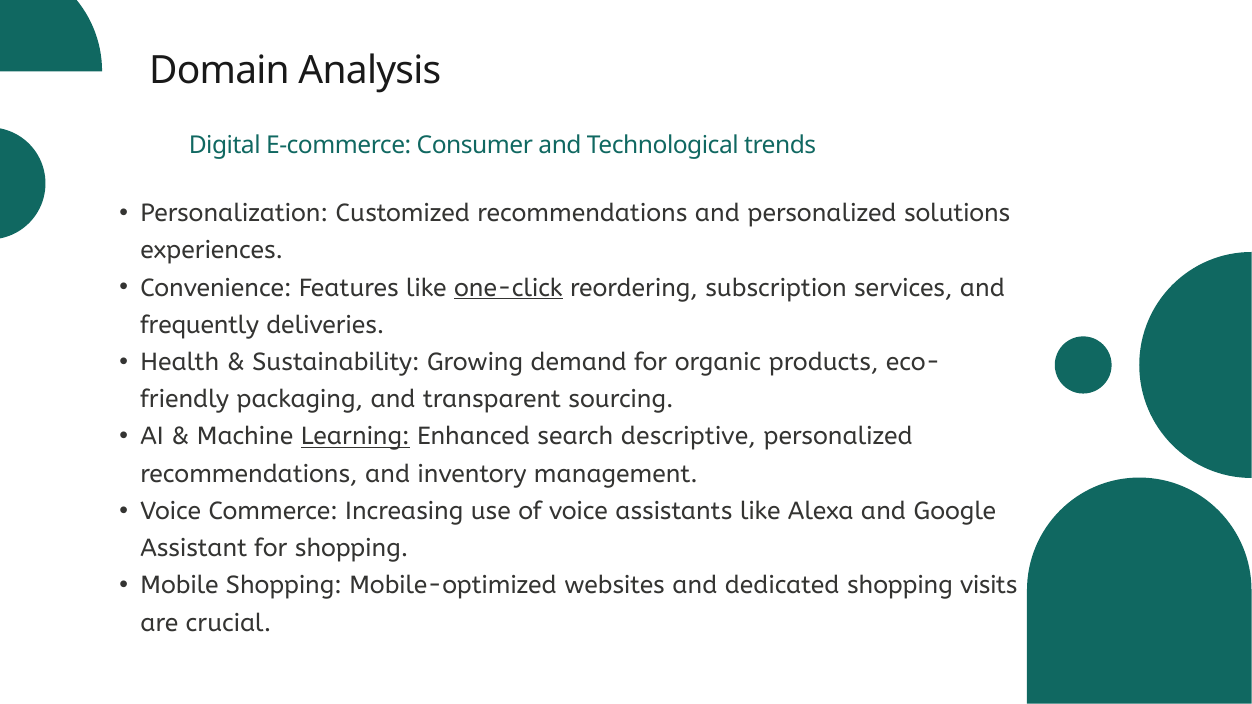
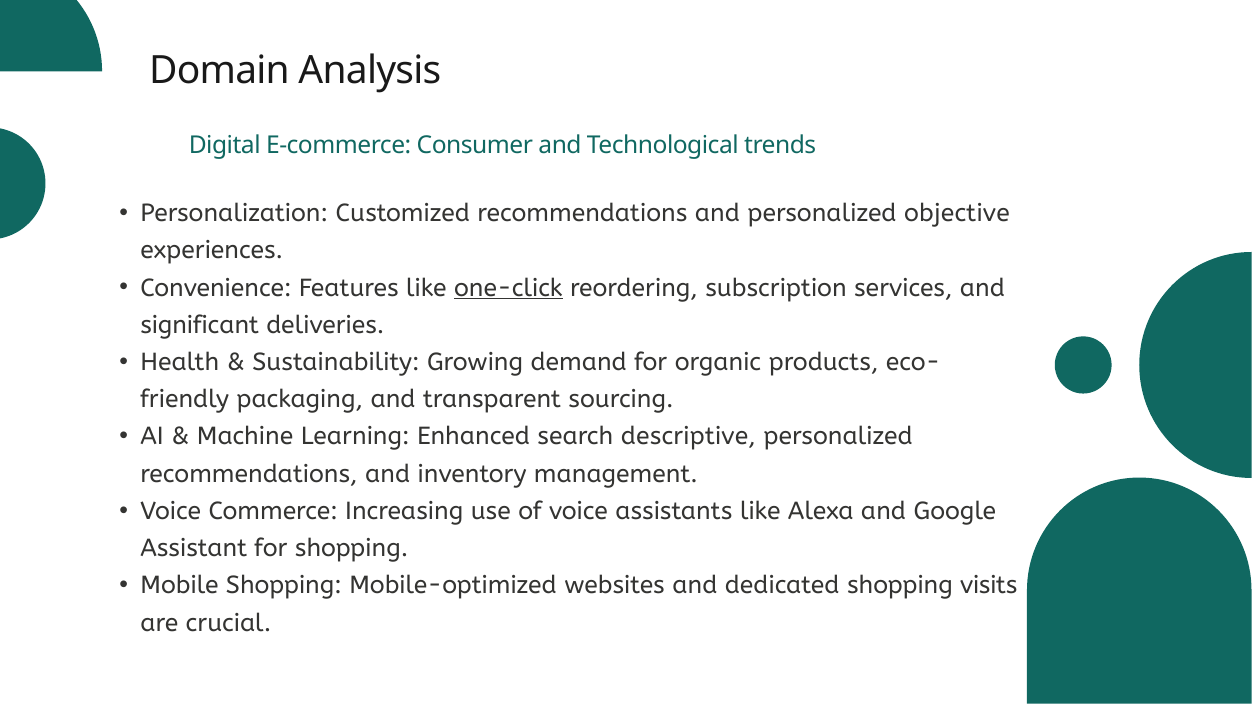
solutions: solutions -> objective
frequently: frequently -> significant
Learning underline: present -> none
